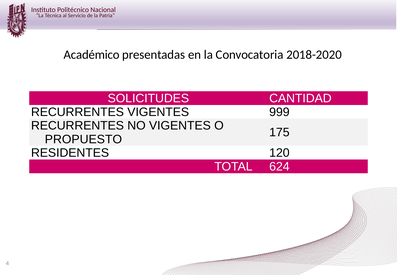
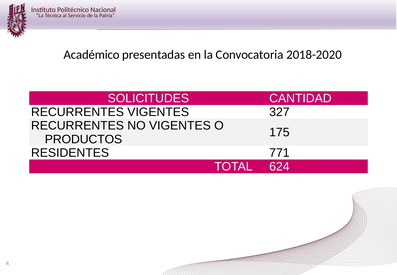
999: 999 -> 327
PROPUESTO: PROPUESTO -> PRODUCTOS
120: 120 -> 771
